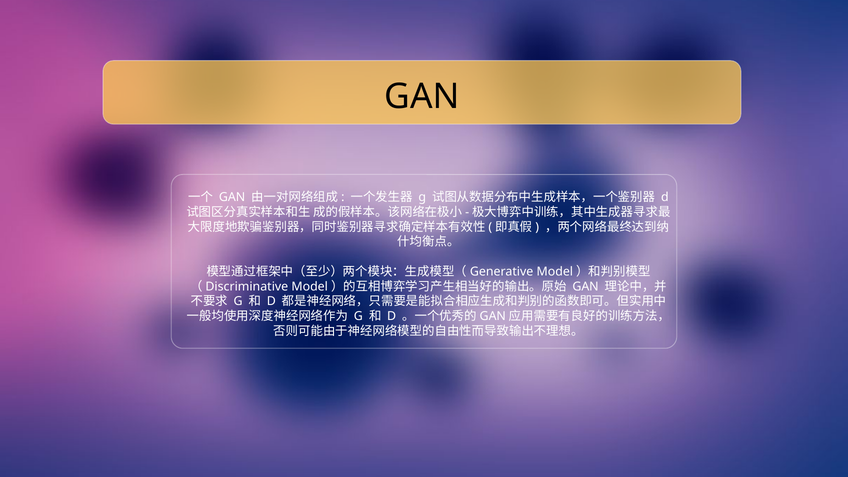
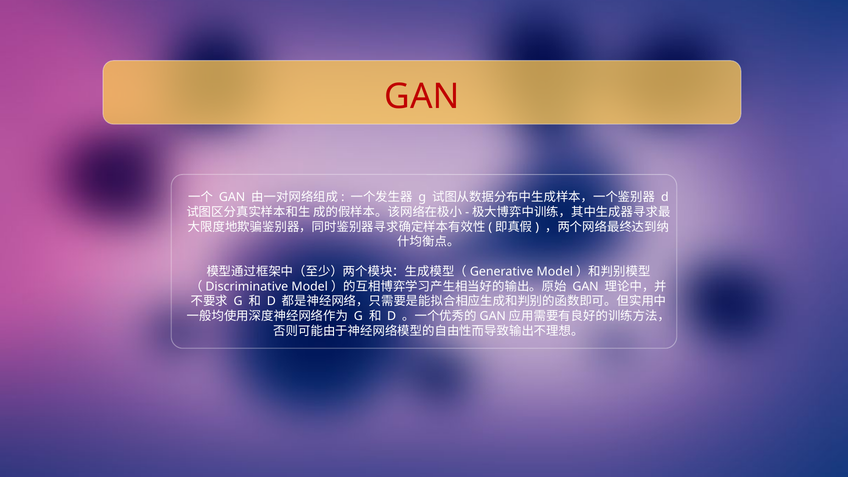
GAN at (422, 97) colour: black -> red
